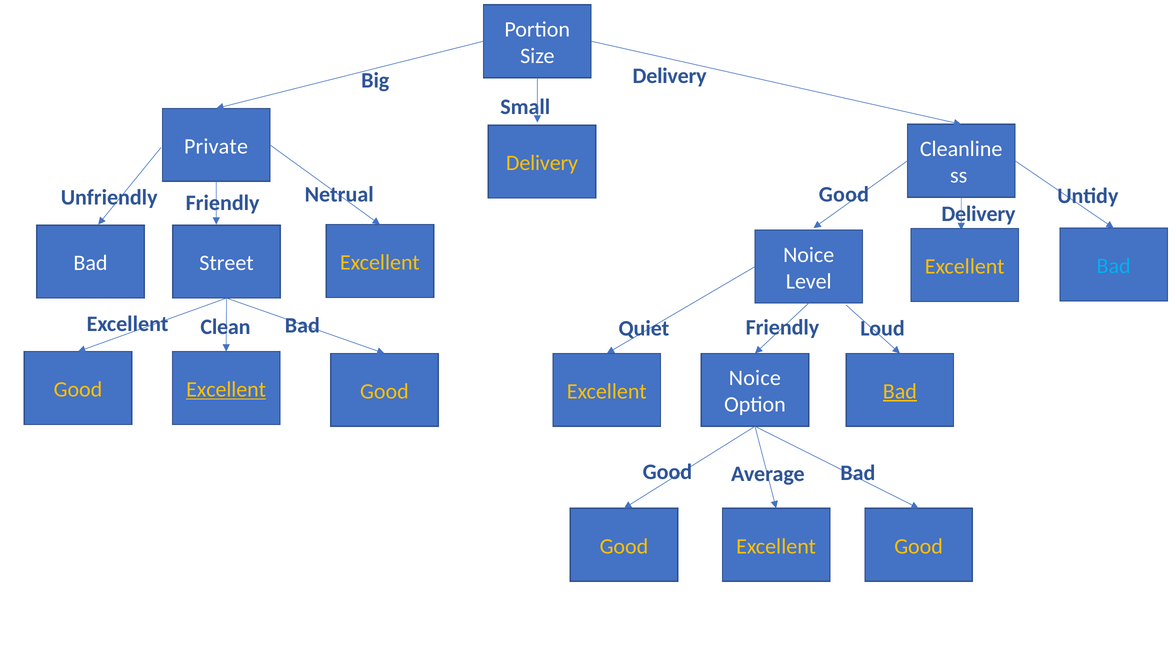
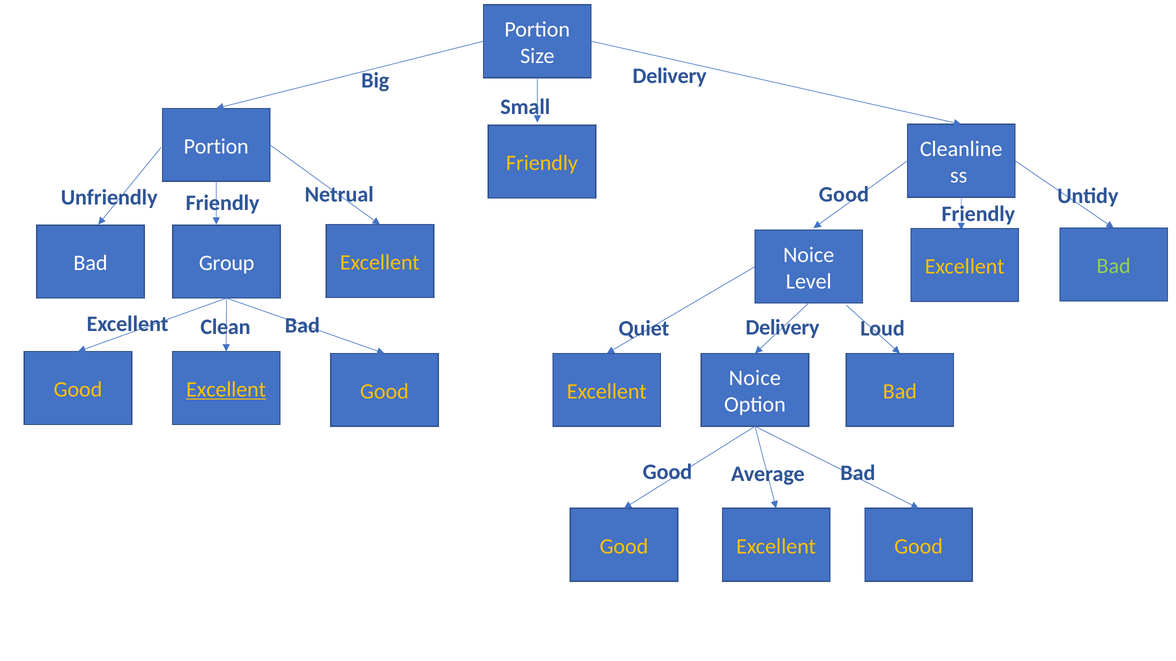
Private at (216, 147): Private -> Portion
Delivery at (542, 163): Delivery -> Friendly
Delivery at (978, 214): Delivery -> Friendly
Street: Street -> Group
Bad at (1114, 266) colour: light blue -> light green
Friendly at (782, 328): Friendly -> Delivery
Bad at (900, 392) underline: present -> none
